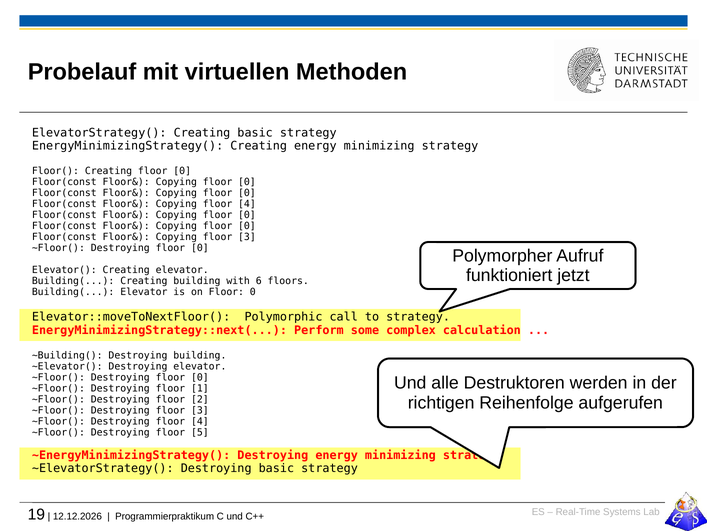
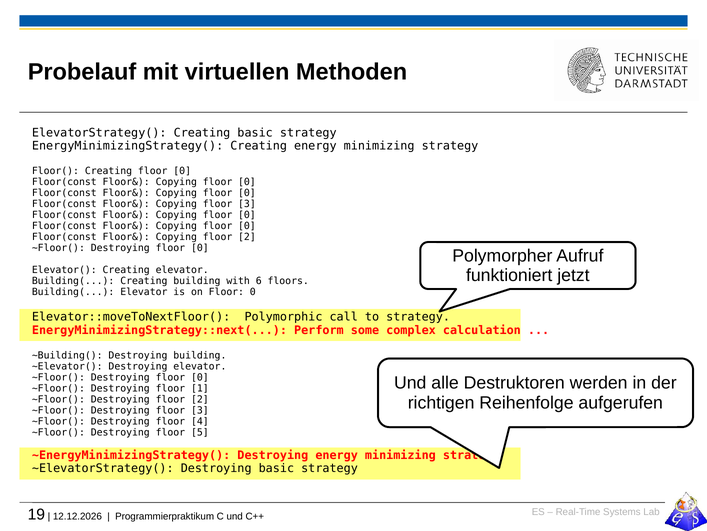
Copying floor 4: 4 -> 3
Copying floor 3: 3 -> 2
